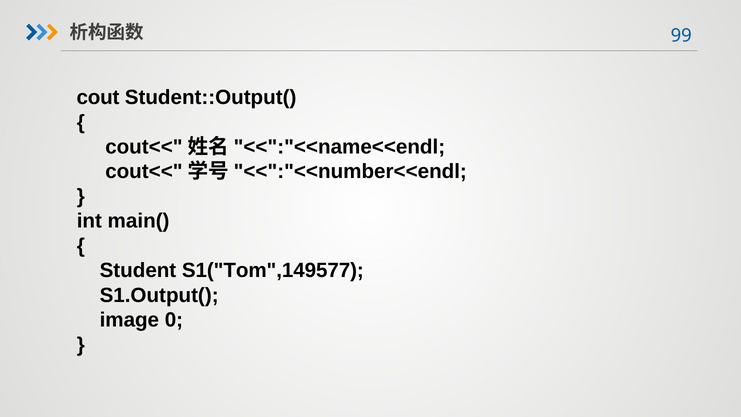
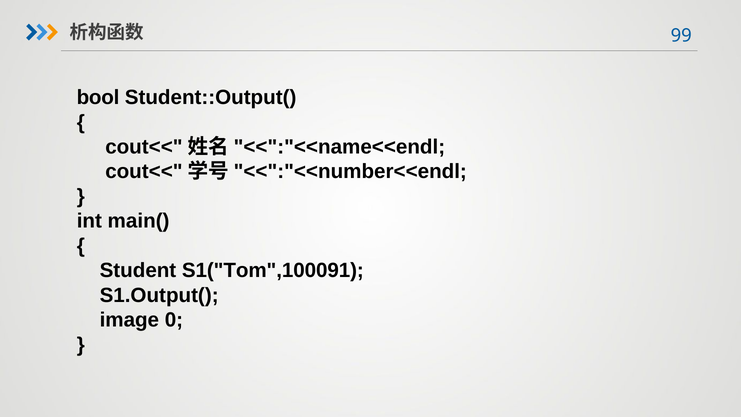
cout: cout -> bool
S1("Tom",149577: S1("Tom",149577 -> S1("Tom",100091
